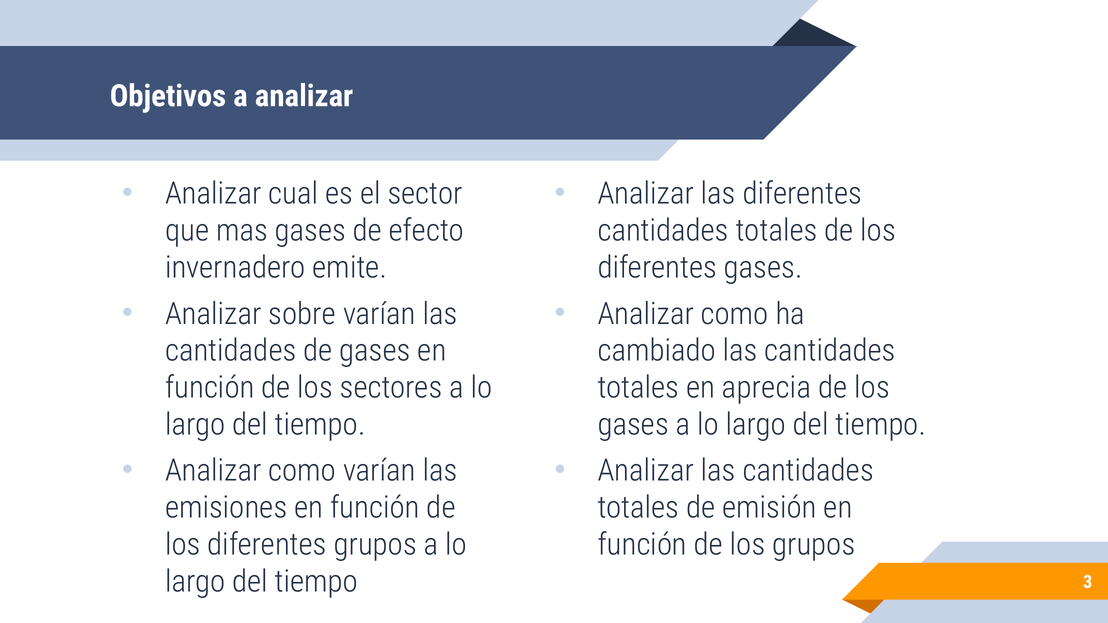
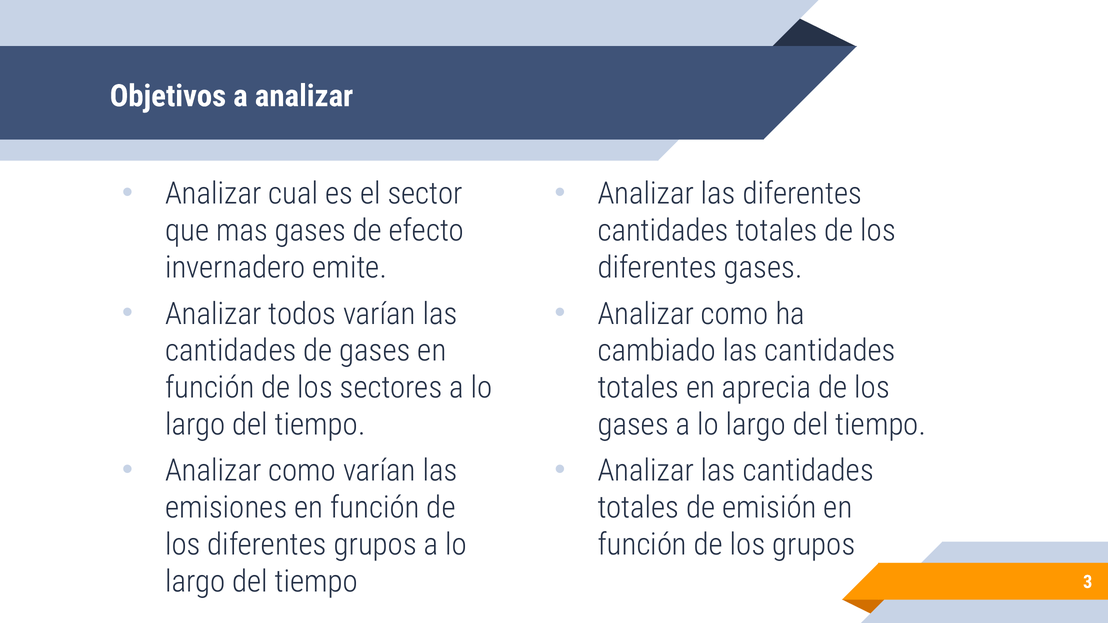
sobre: sobre -> todos
